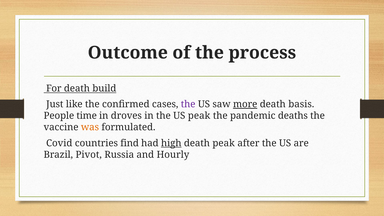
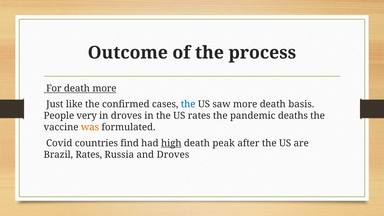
death build: build -> more
the at (188, 104) colour: purple -> blue
more at (245, 104) underline: present -> none
time: time -> very
US peak: peak -> rates
Brazil Pivot: Pivot -> Rates
and Hourly: Hourly -> Droves
